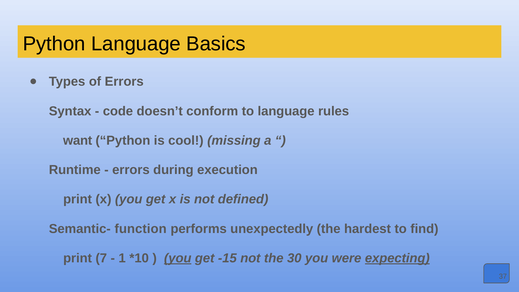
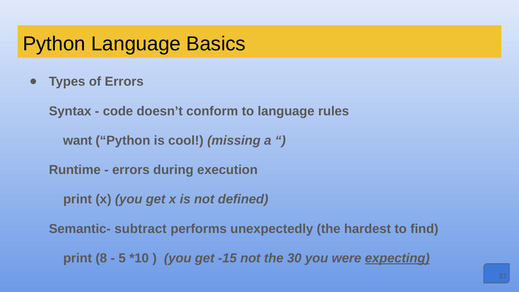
function: function -> subtract
7: 7 -> 8
1: 1 -> 5
you at (178, 258) underline: present -> none
